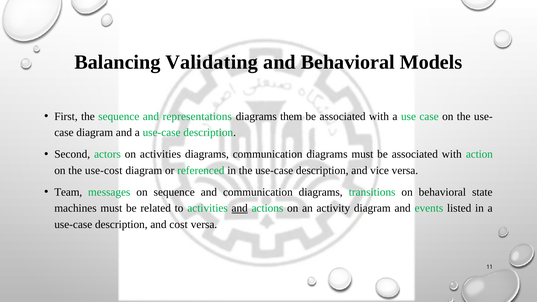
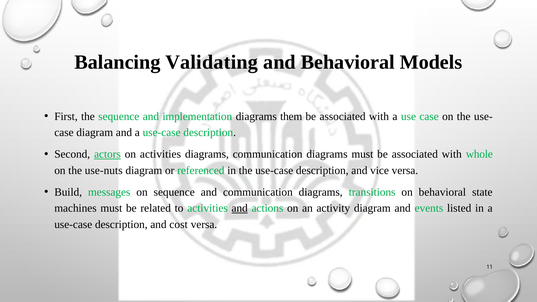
representations: representations -> implementation
actors underline: none -> present
action: action -> whole
use-cost: use-cost -> use-nuts
Team: Team -> Build
